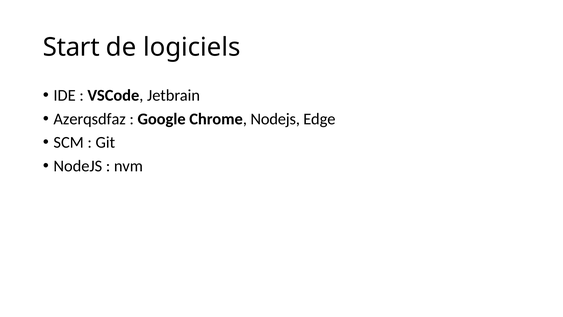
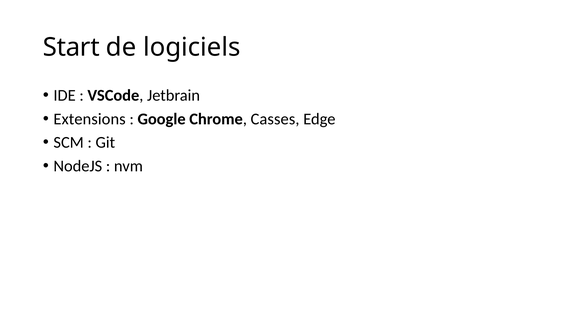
Azerqsdfaz: Azerqsdfaz -> Extensions
Chrome Nodejs: Nodejs -> Casses
